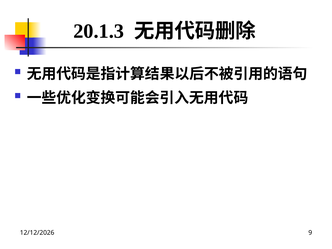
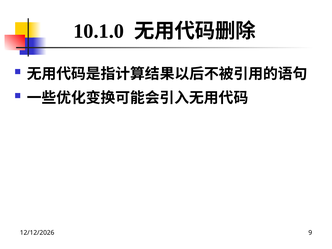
20.1.3: 20.1.3 -> 10.1.0
